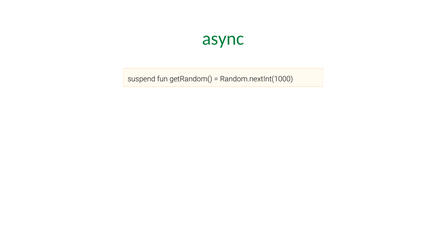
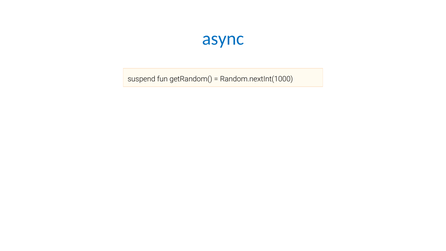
async colour: green -> blue
